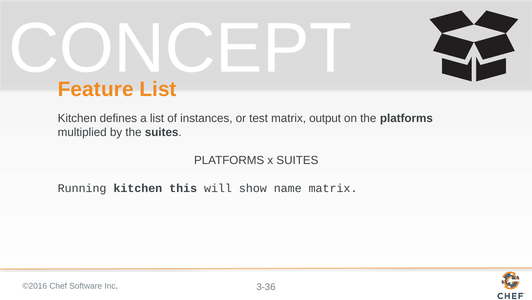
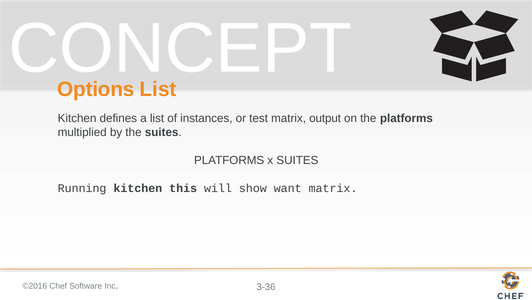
Feature: Feature -> Options
name: name -> want
